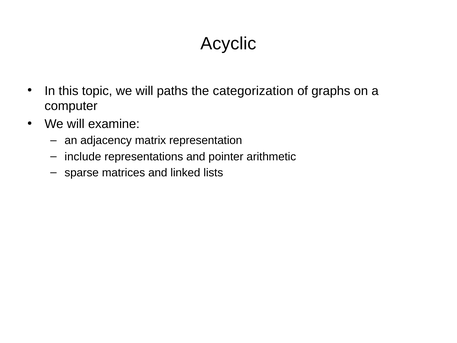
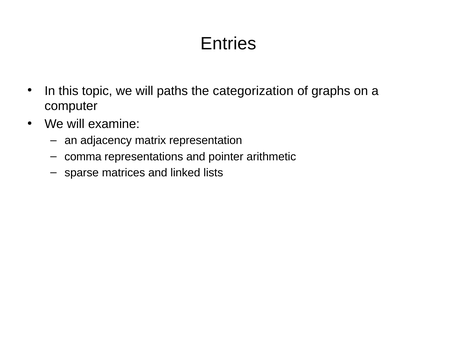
Acyclic: Acyclic -> Entries
include: include -> comma
